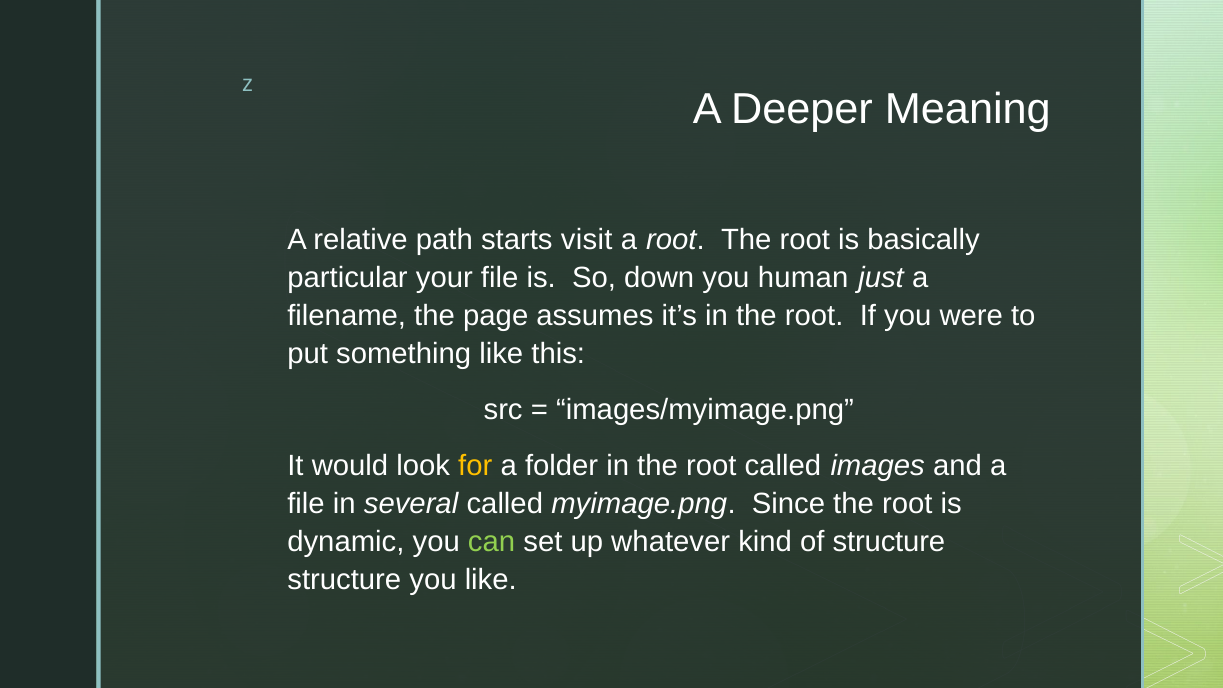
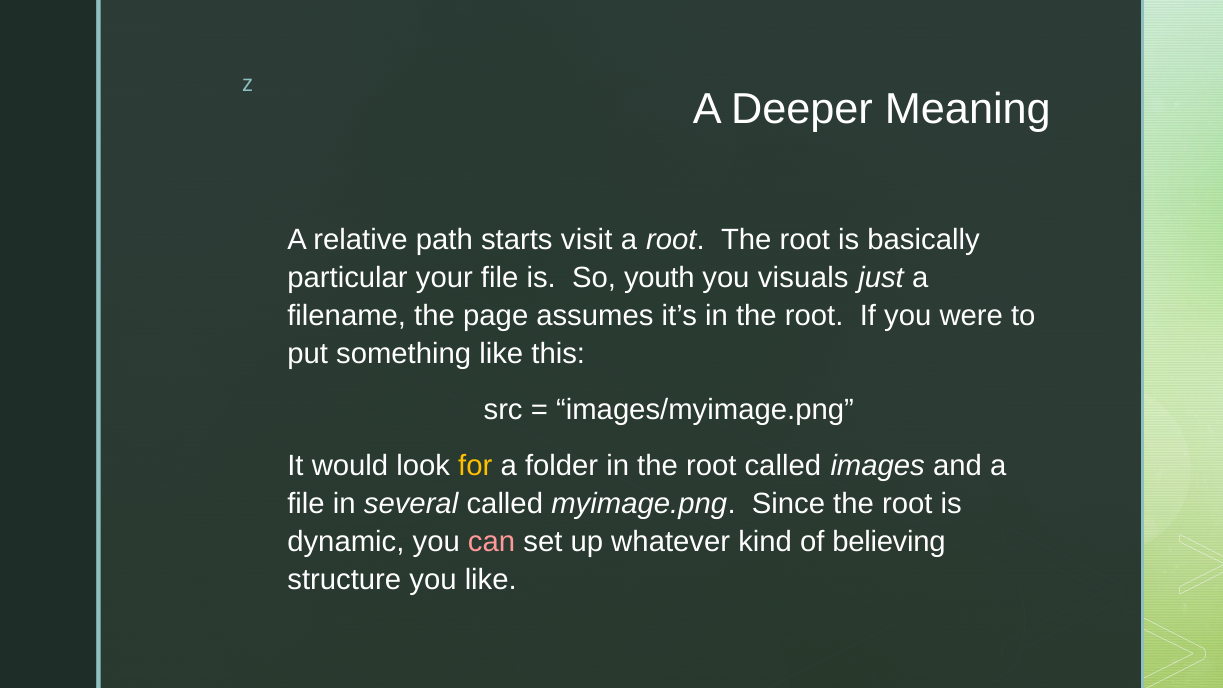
down: down -> youth
human: human -> visuals
can colour: light green -> pink
of structure: structure -> believing
